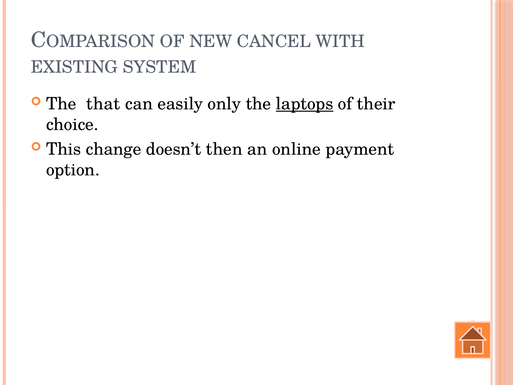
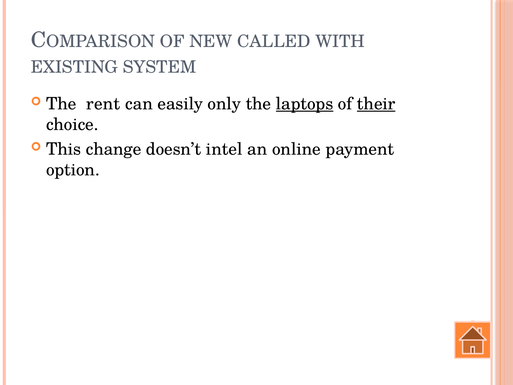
CANCEL: CANCEL -> CALLED
that: that -> rent
their underline: none -> present
then: then -> intel
